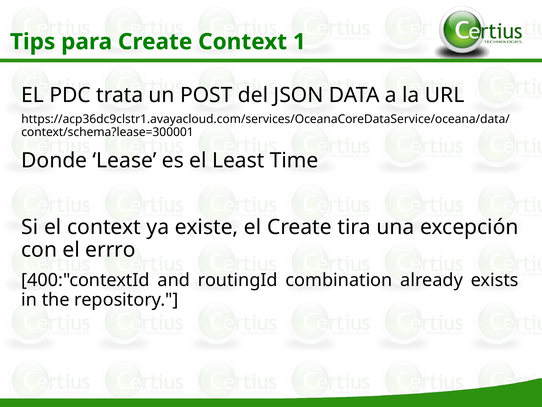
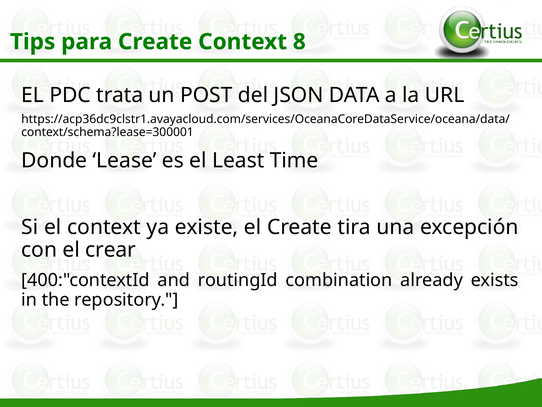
1: 1 -> 8
errro: errro -> crear
